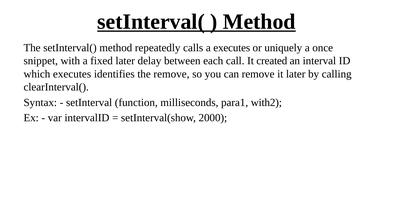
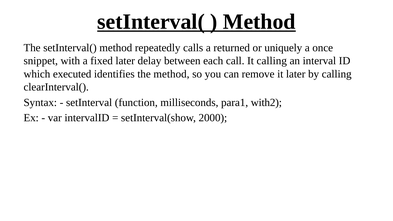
a executes: executes -> returned
It created: created -> calling
which executes: executes -> executed
the remove: remove -> method
